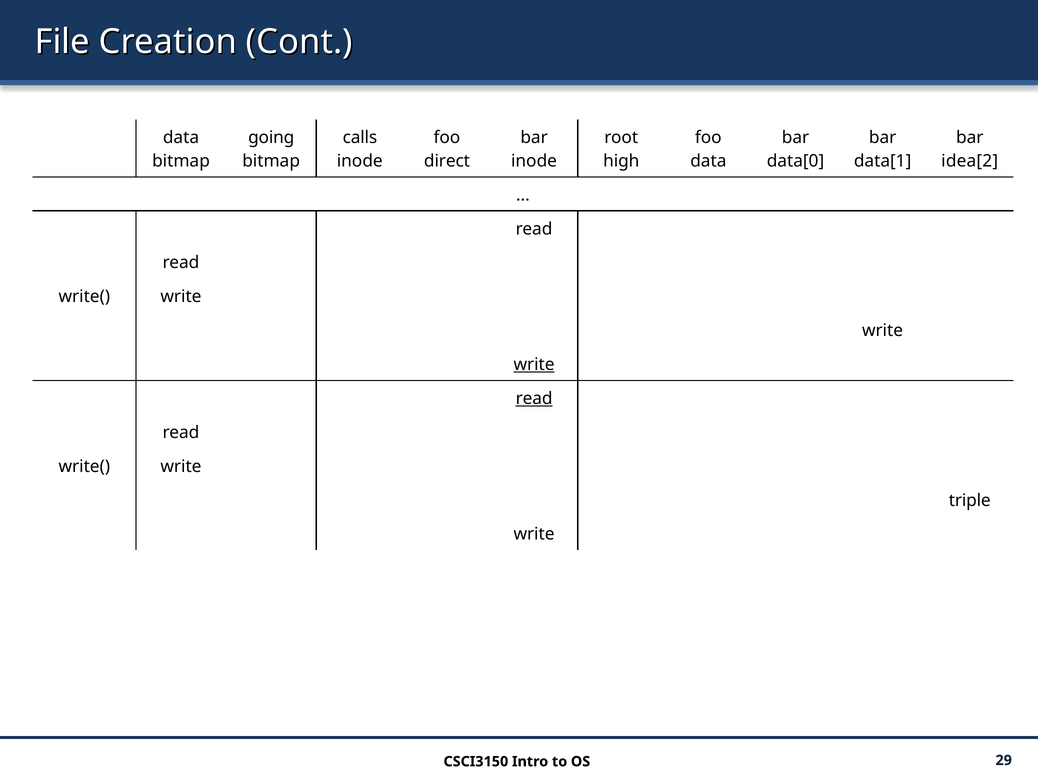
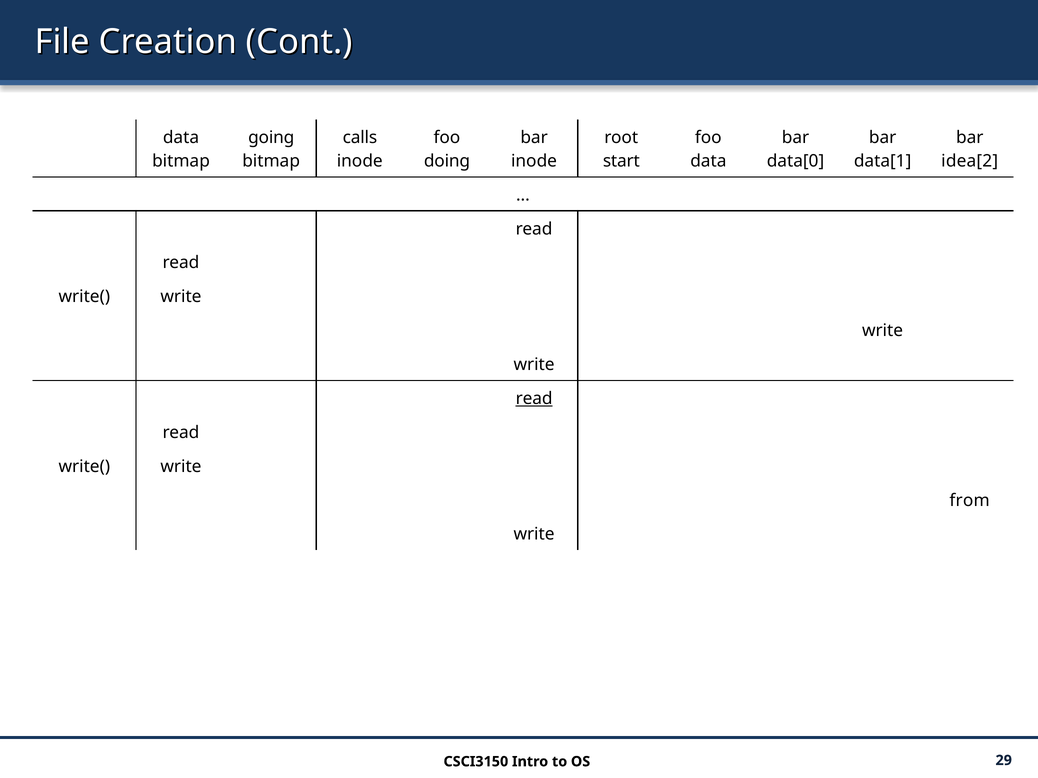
direct: direct -> doing
high: high -> start
write at (534, 365) underline: present -> none
triple: triple -> from
